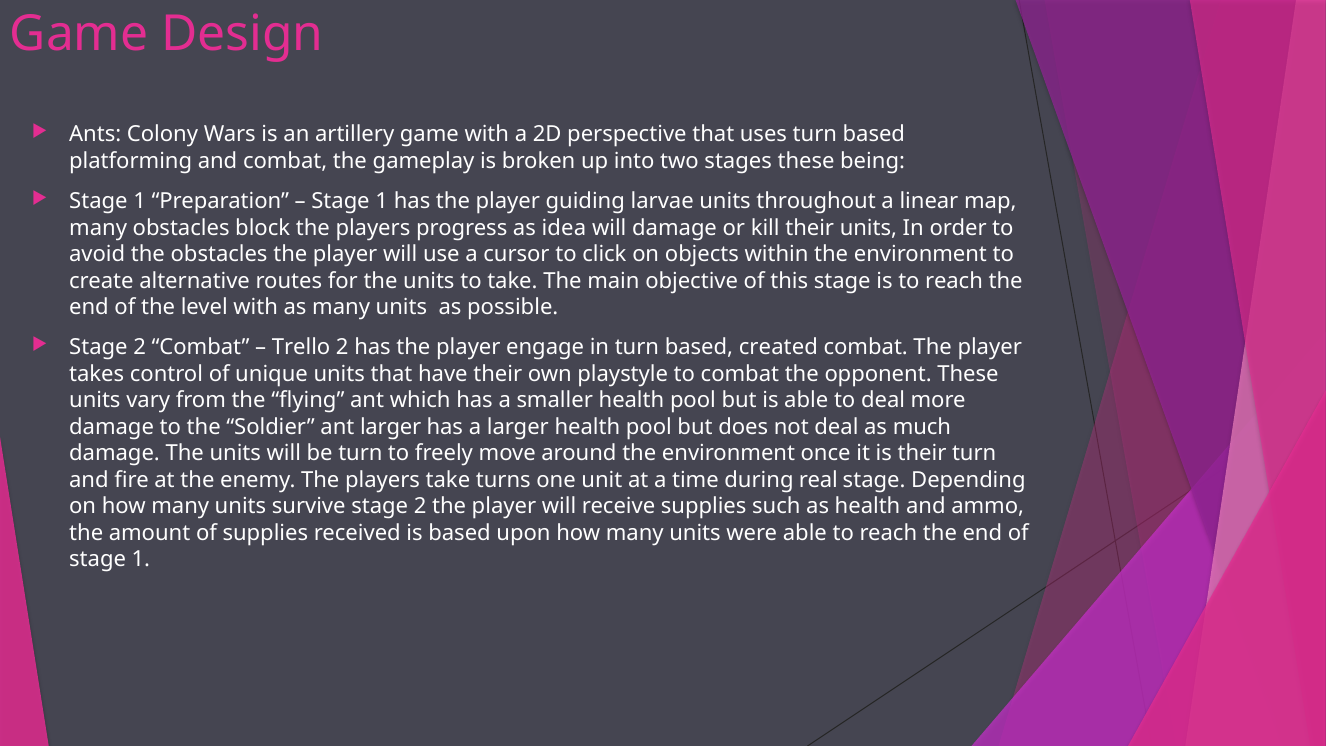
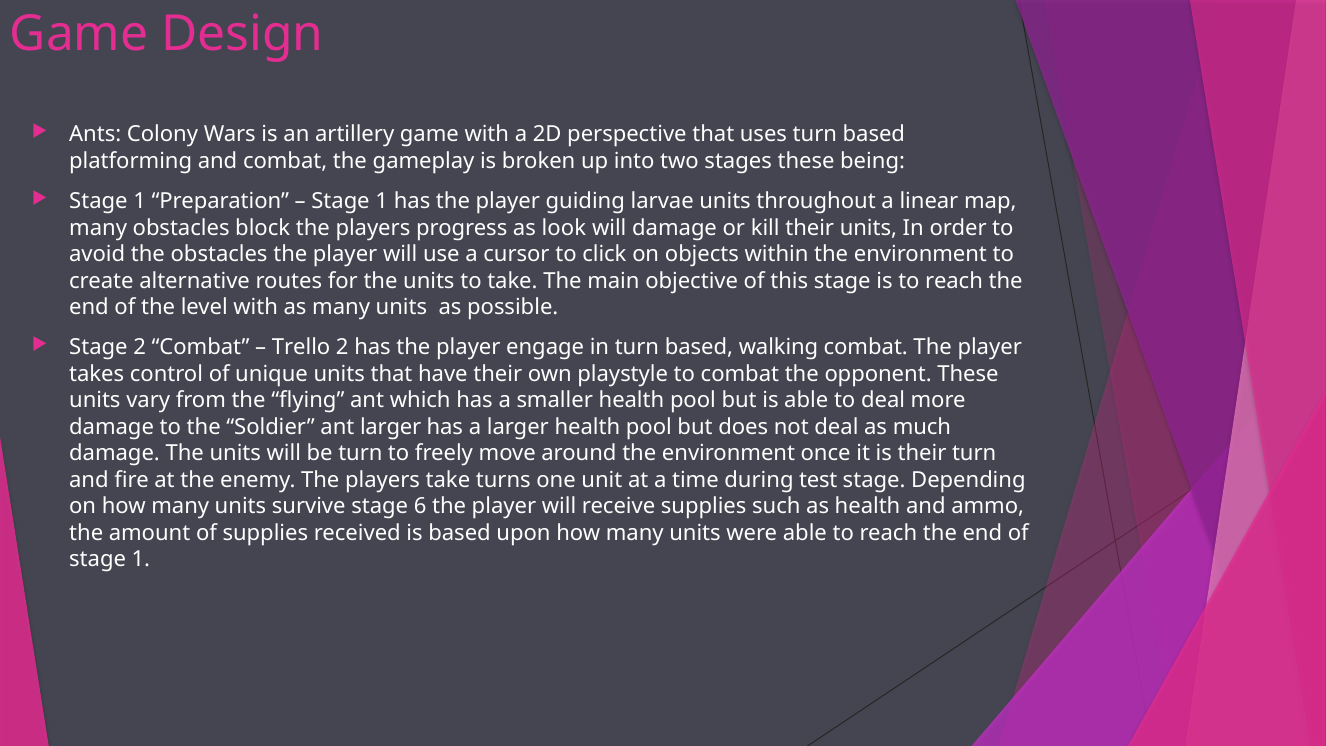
idea: idea -> look
created: created -> walking
real: real -> test
survive stage 2: 2 -> 6
